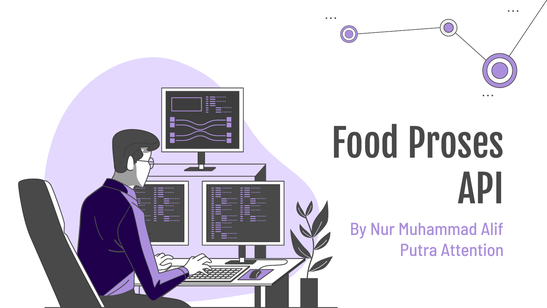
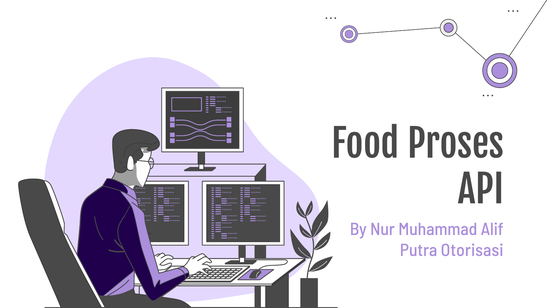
Attention: Attention -> Otorisasi
